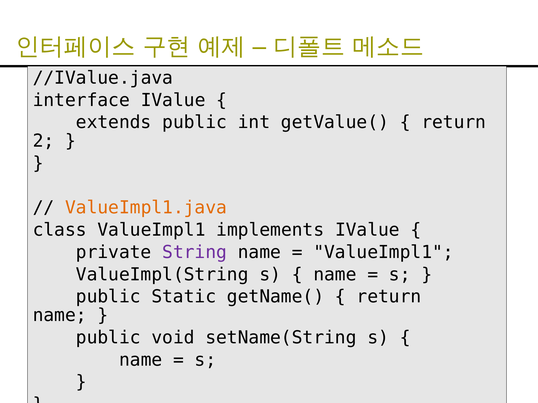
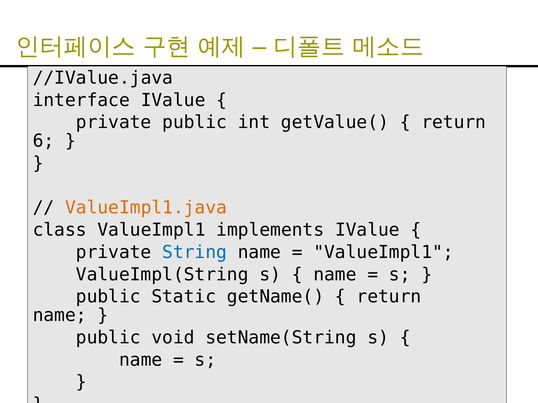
extends at (114, 123): extends -> private
2: 2 -> 6
String colour: purple -> blue
